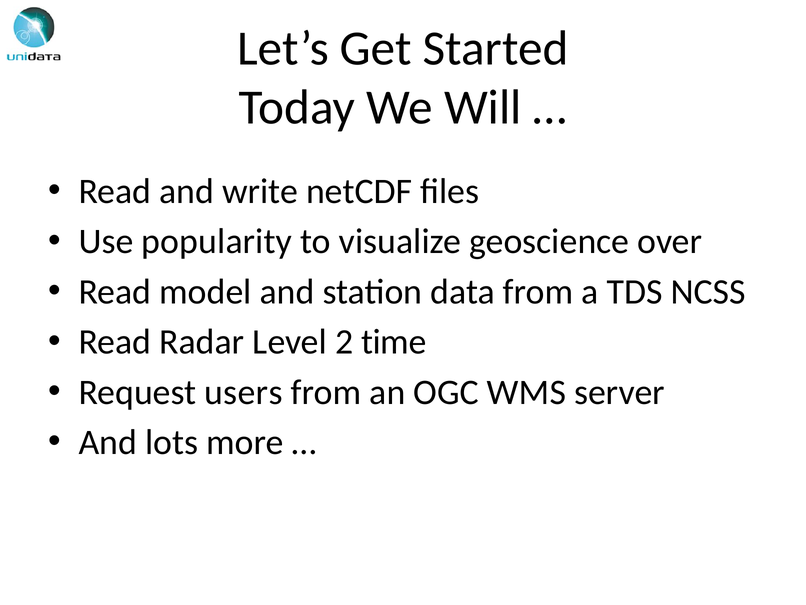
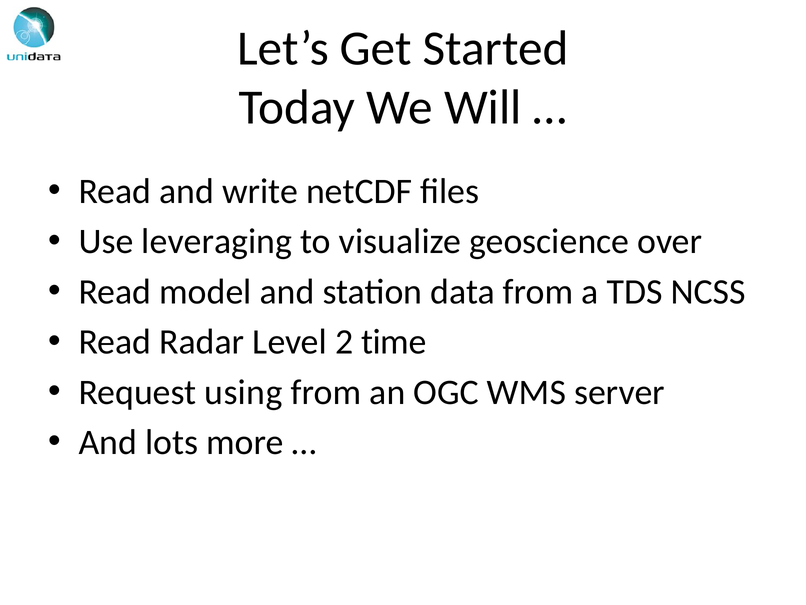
popularity: popularity -> leveraging
users: users -> using
